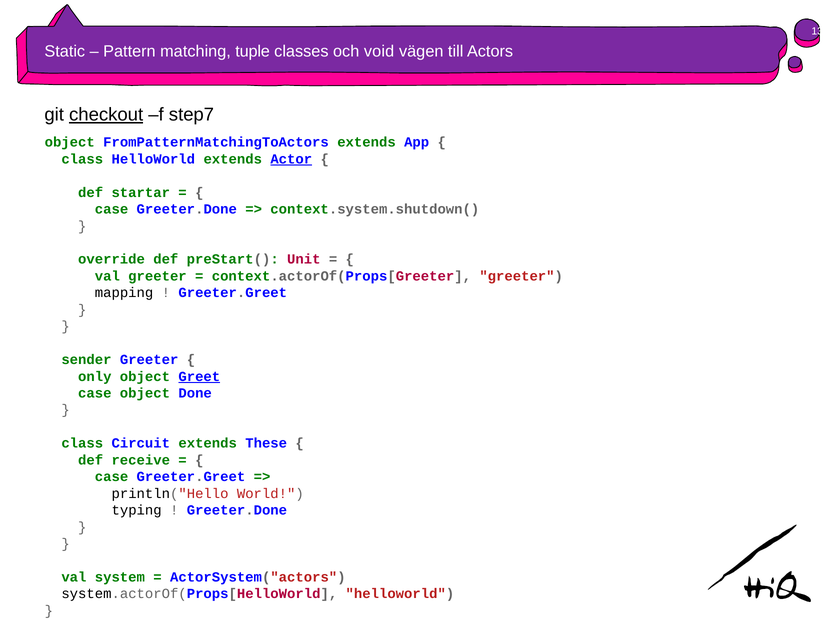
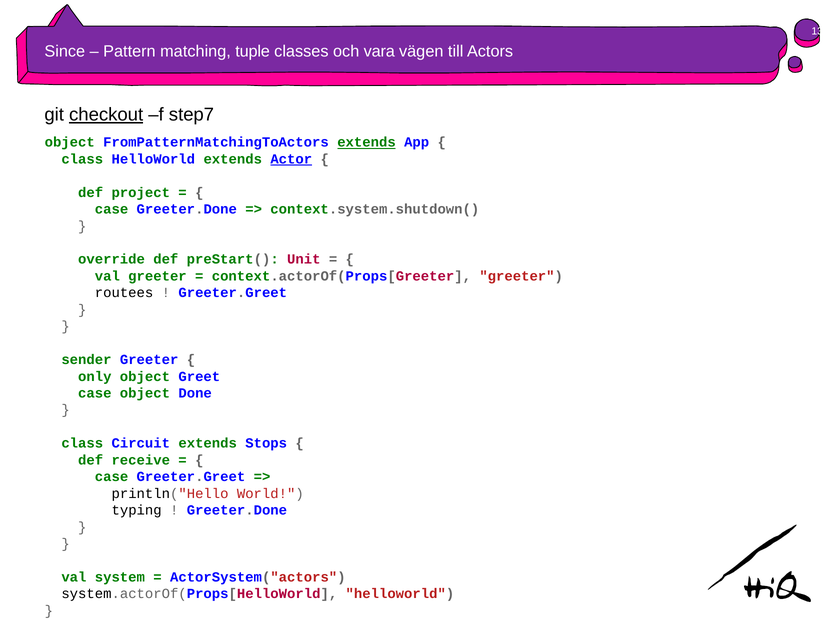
Static: Static -> Since
void: void -> vara
extends at (367, 142) underline: none -> present
startar: startar -> project
mapping: mapping -> routees
Greet underline: present -> none
These: These -> Stops
